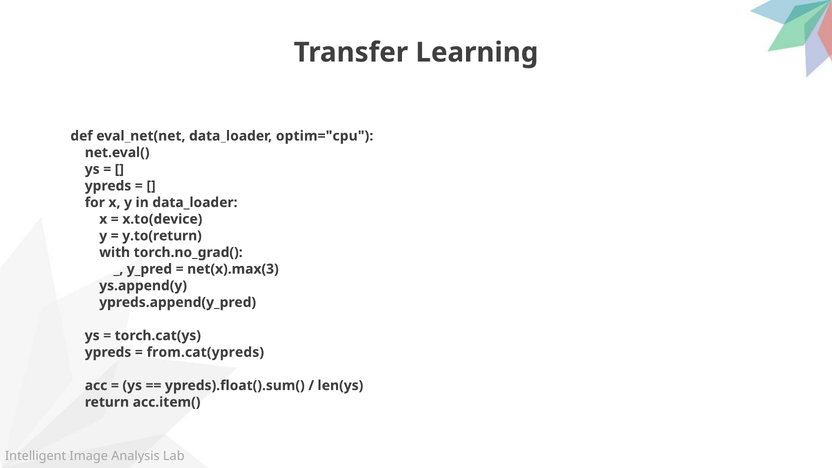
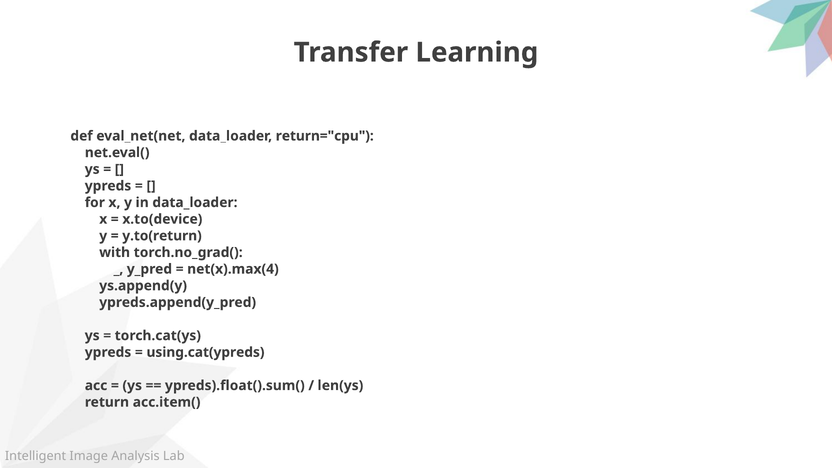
optim="cpu: optim="cpu -> return="cpu
net(x).max(3: net(x).max(3 -> net(x).max(4
from.cat(ypreds: from.cat(ypreds -> using.cat(ypreds
